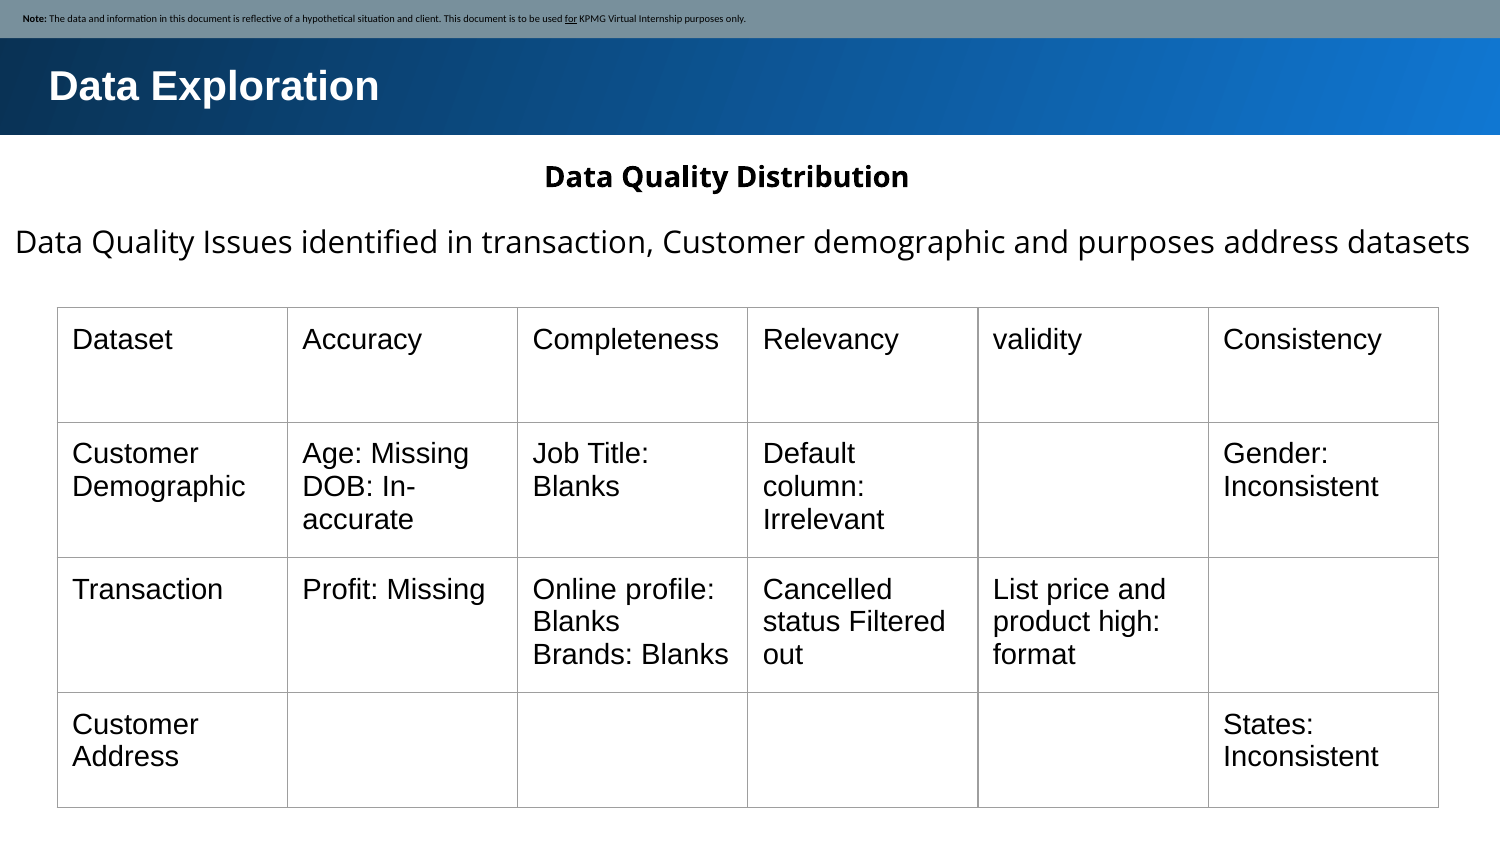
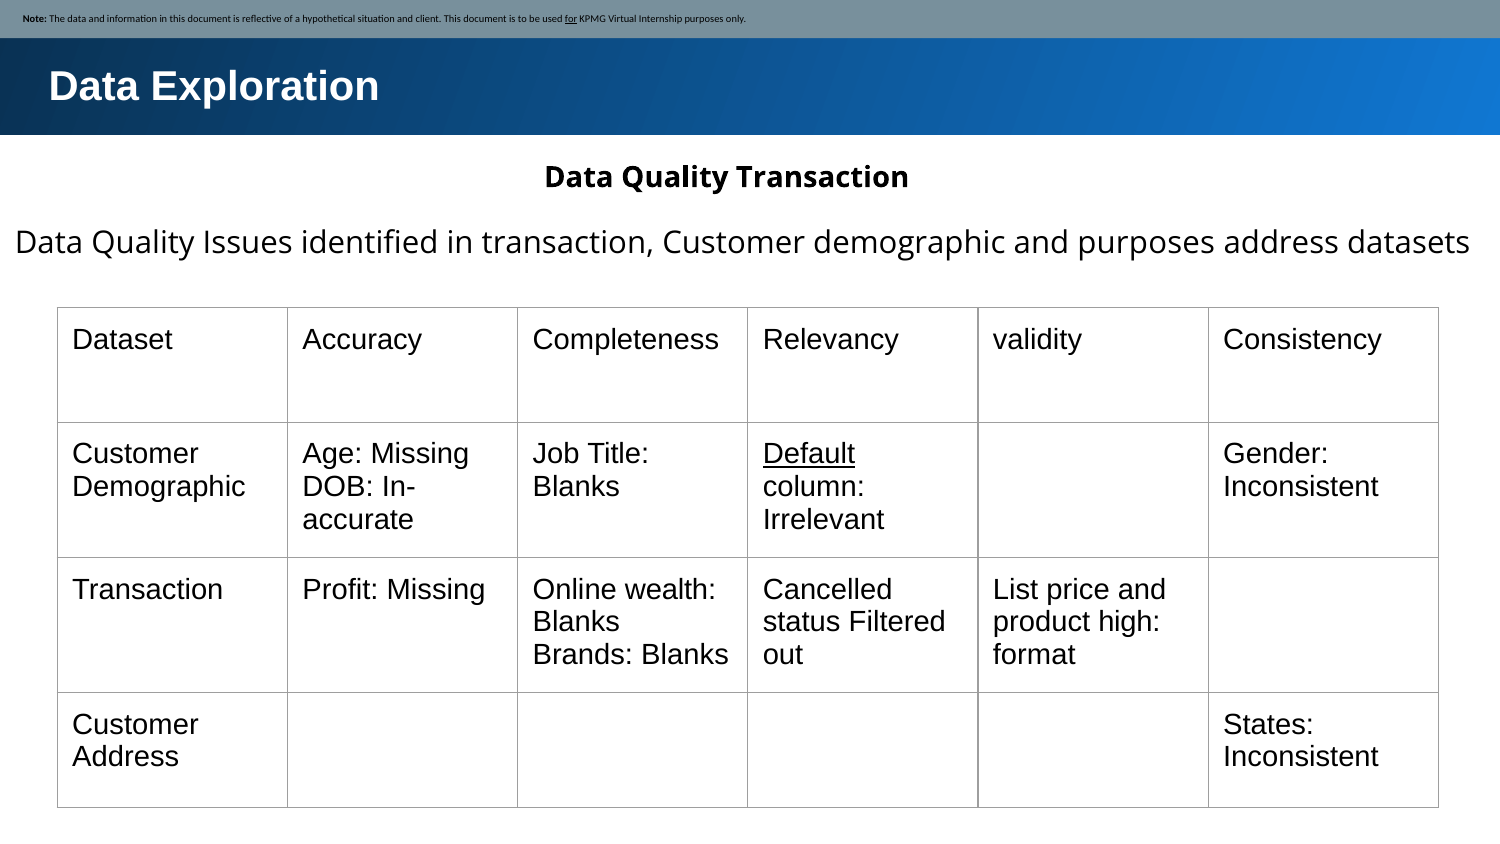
Quality Distribution: Distribution -> Transaction
Default underline: none -> present
profile: profile -> wealth
